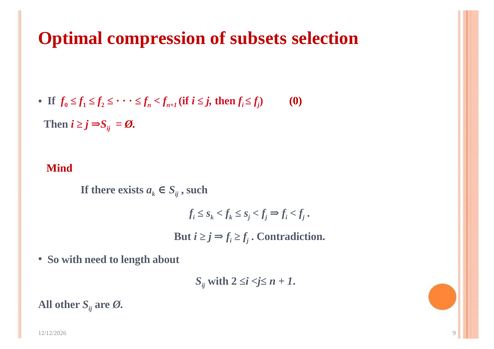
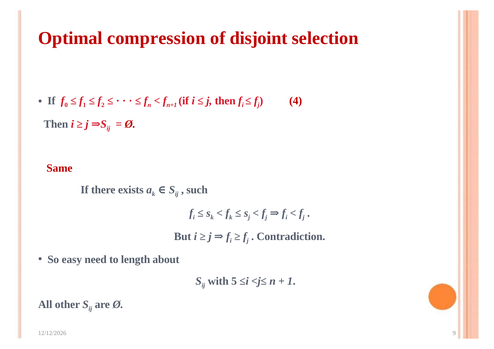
subsets: subsets -> disjoint
0 at (296, 101): 0 -> 4
Mind: Mind -> Same
So with: with -> easy
with 2: 2 -> 5
